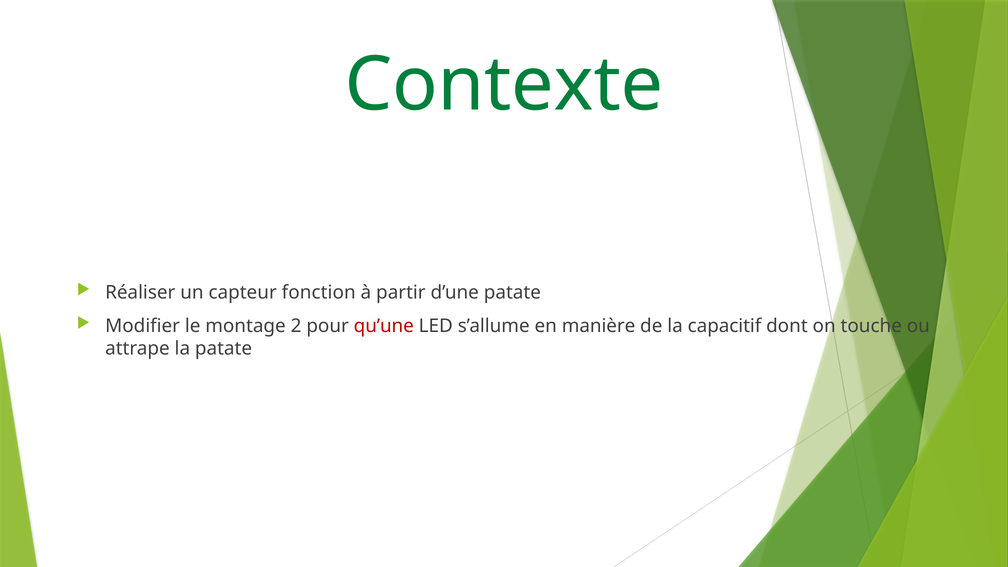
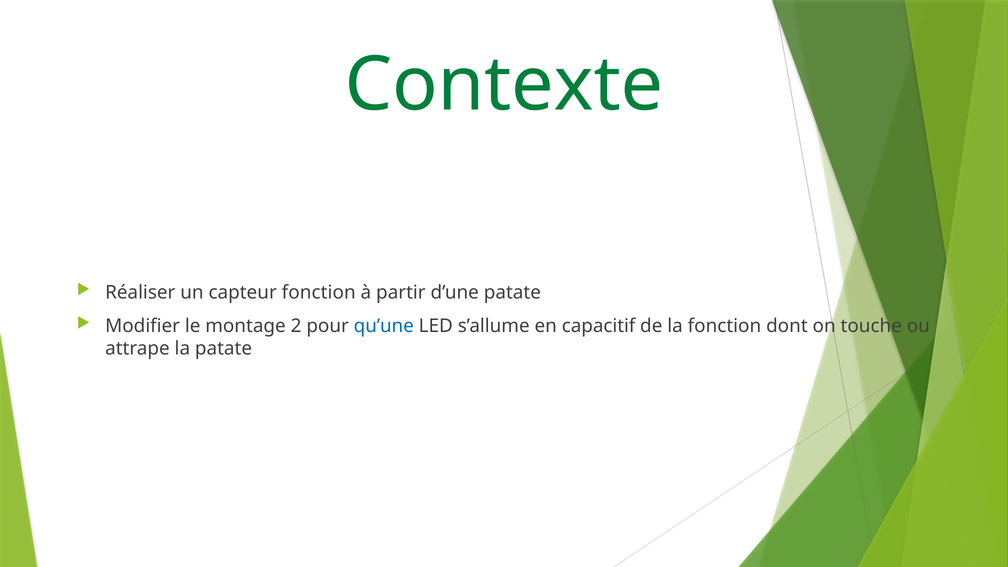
qu’une colour: red -> blue
manière: manière -> capacitif
la capacitif: capacitif -> fonction
